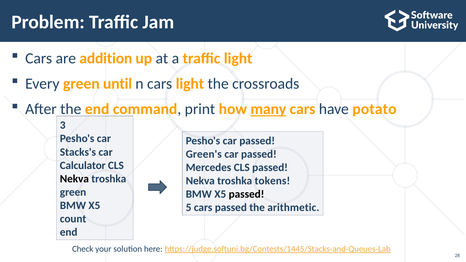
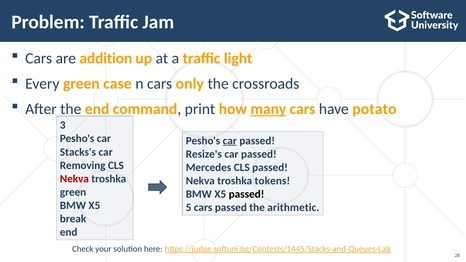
until: until -> case
cars light: light -> only
car at (230, 141) underline: none -> present
Green's: Green's -> Resize's
Calculator: Calculator -> Removing
Nekva at (74, 179) colour: black -> red
count: count -> break
